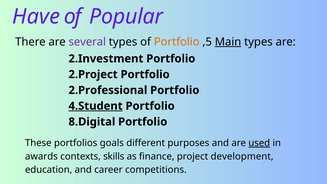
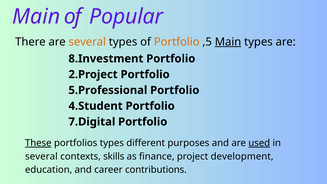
Have at (36, 17): Have -> Main
several at (87, 42) colour: purple -> orange
2.Investment: 2.Investment -> 8.Investment
2.Professional: 2.Professional -> 5.Professional
4.Student underline: present -> none
8.Digital: 8.Digital -> 7.Digital
These underline: none -> present
portfolios goals: goals -> types
awards at (41, 156): awards -> several
competitions: competitions -> contributions
